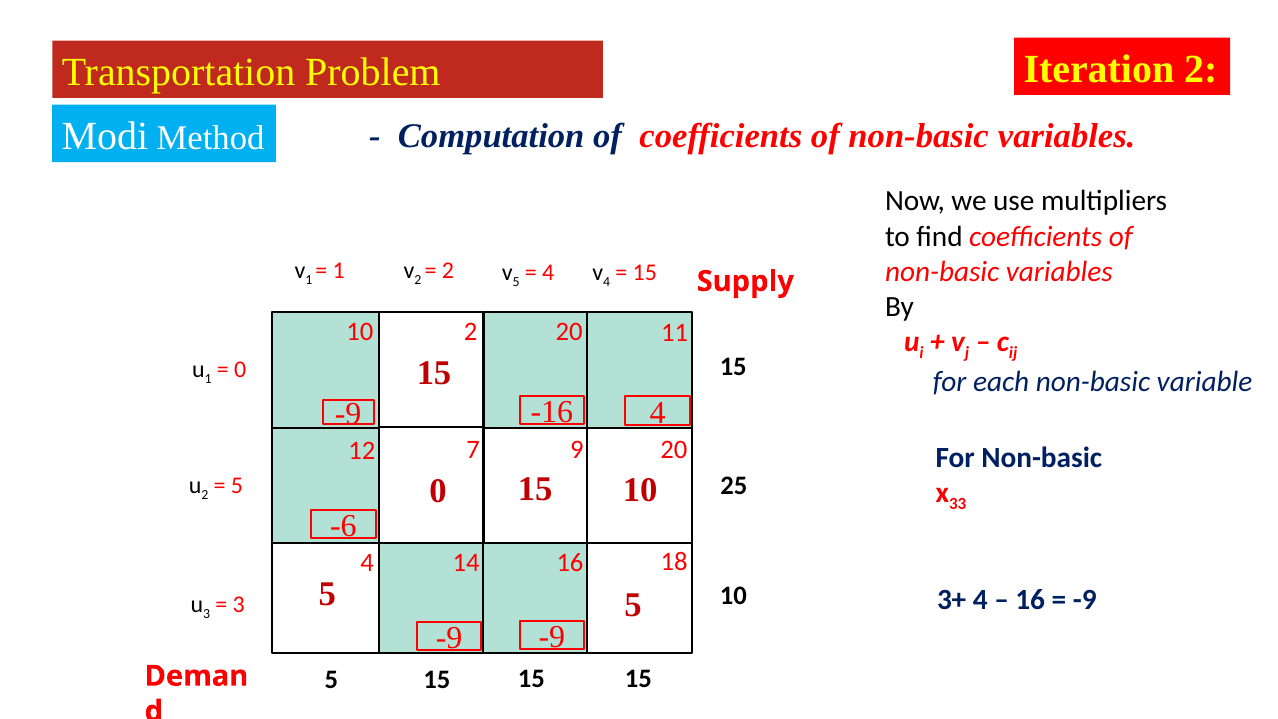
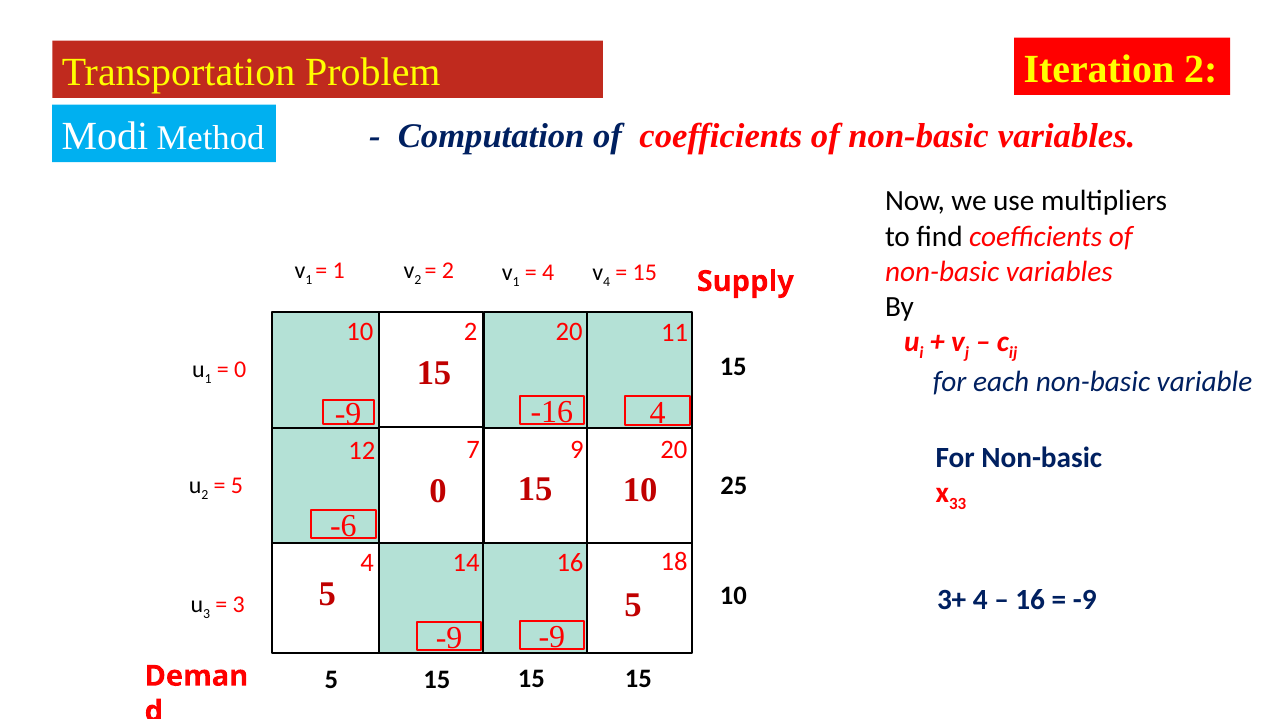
5 at (516, 282): 5 -> 1
